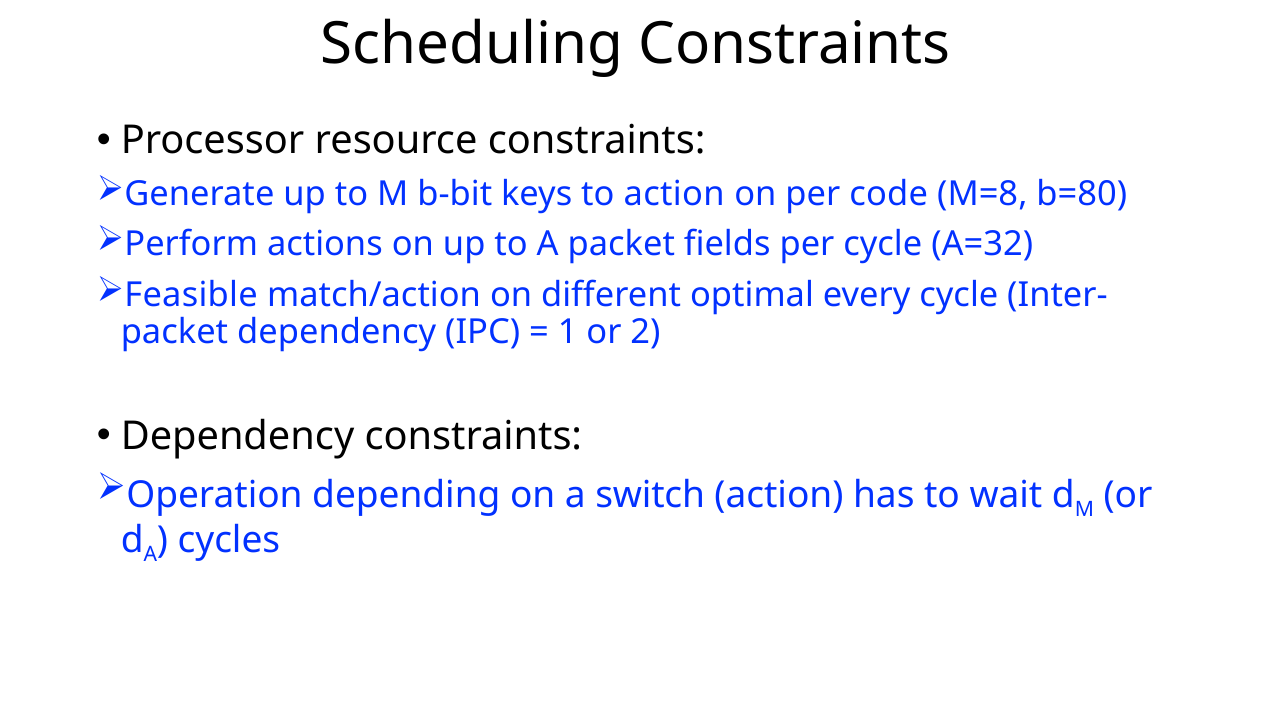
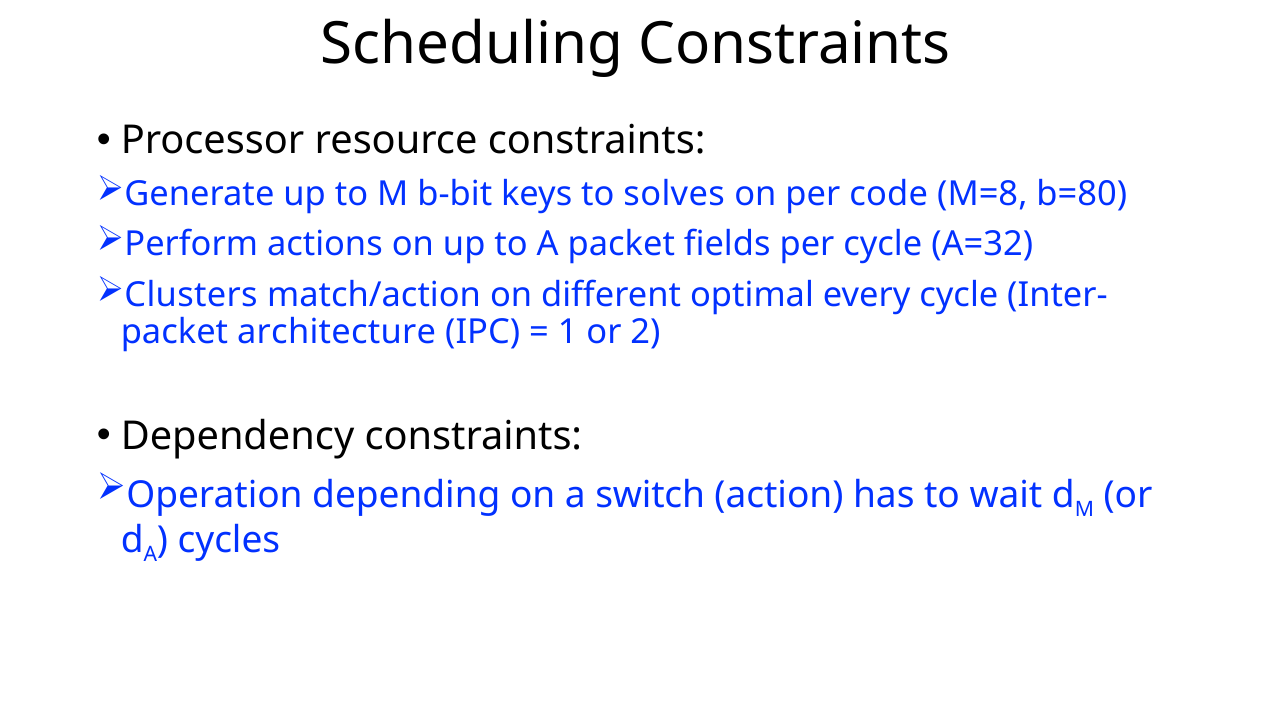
to action: action -> solves
Feasible: Feasible -> Clusters
packet dependency: dependency -> architecture
